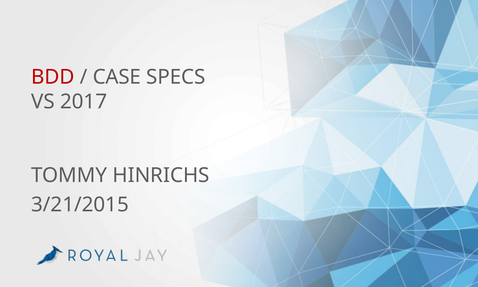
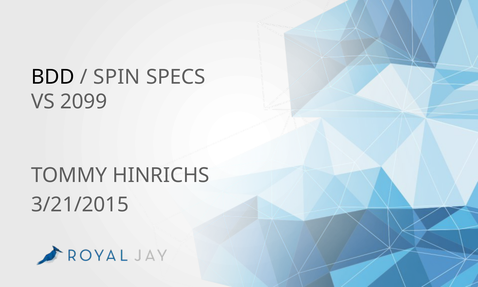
BDD colour: red -> black
CASE: CASE -> SPIN
2017: 2017 -> 2099
